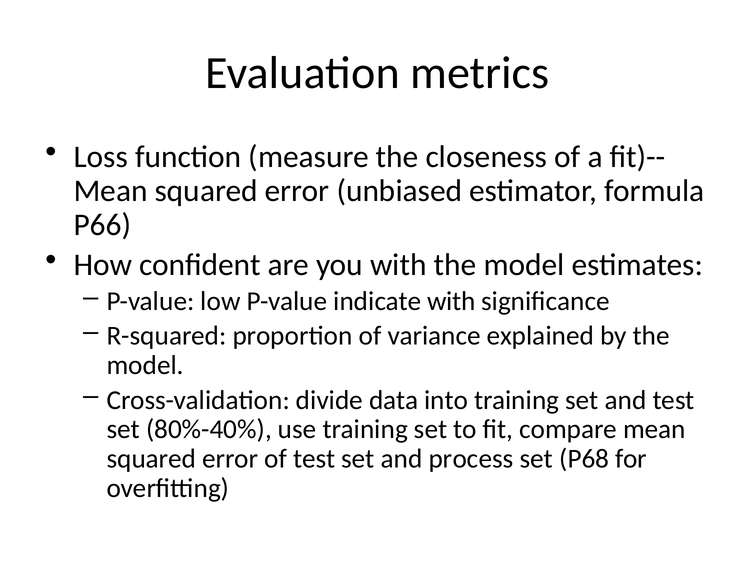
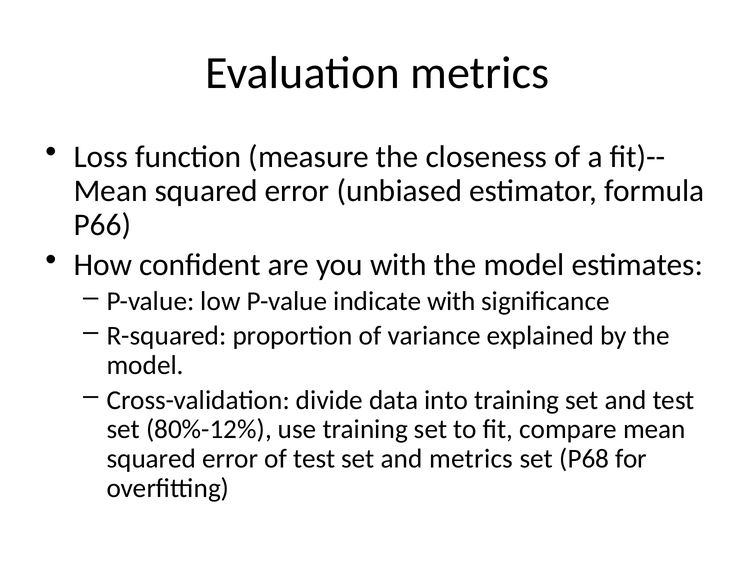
80%-40%: 80%-40% -> 80%-12%
and process: process -> metrics
